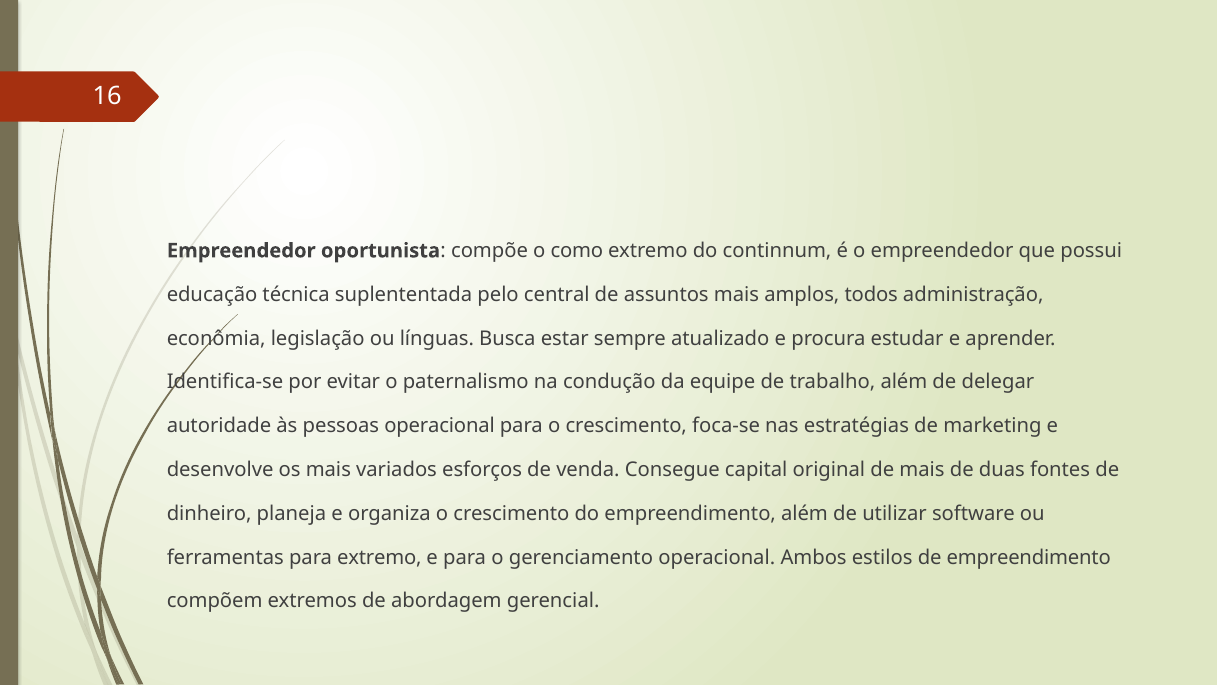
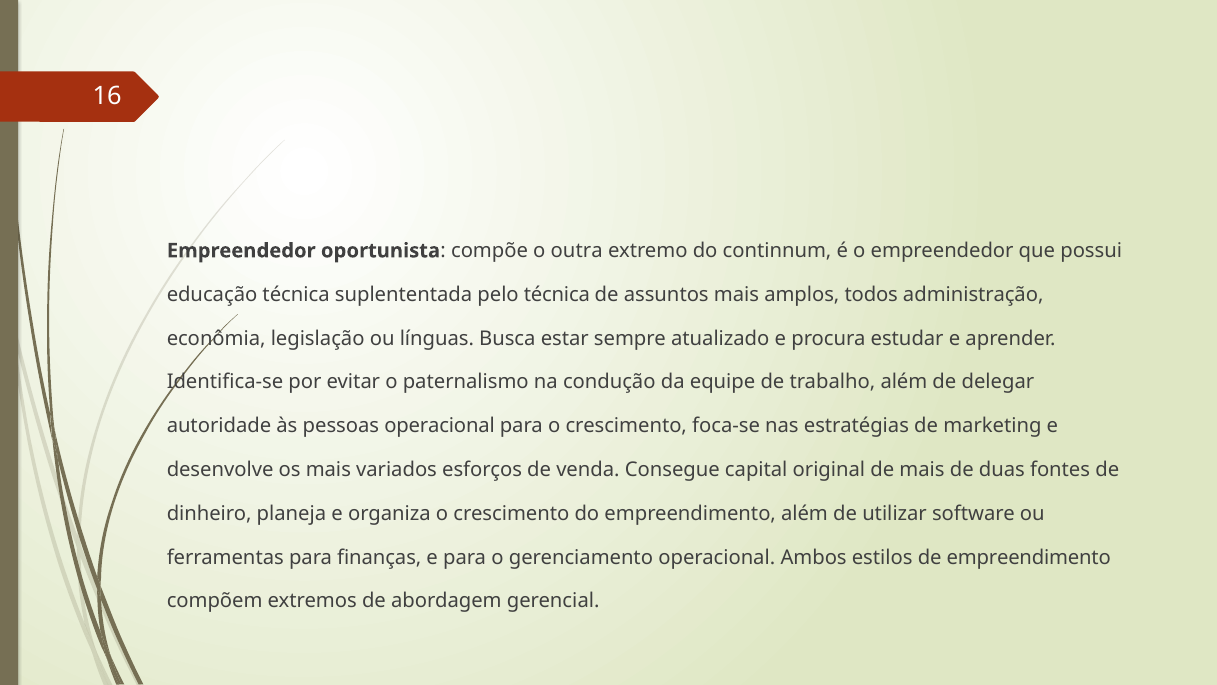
como: como -> outra
pelo central: central -> técnica
para extremo: extremo -> finanças
